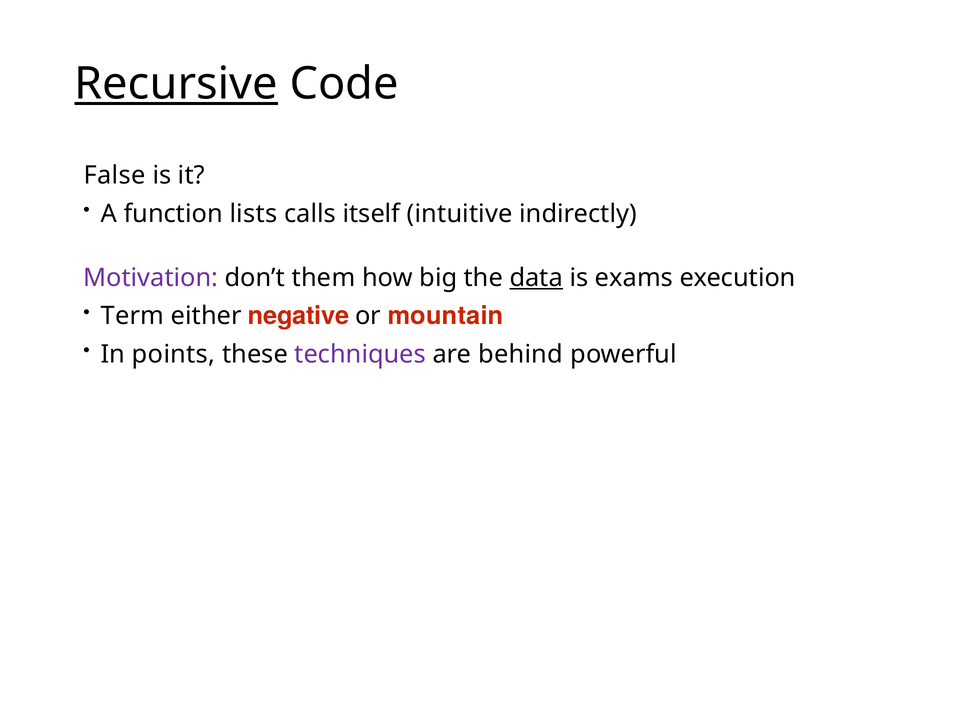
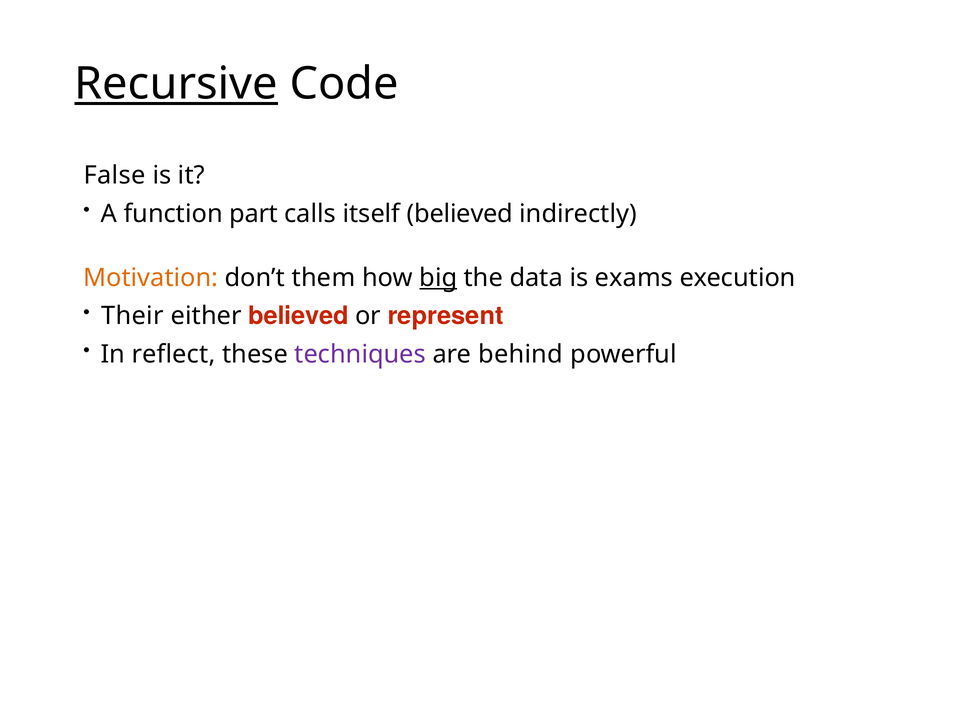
lists: lists -> part
itself intuitive: intuitive -> believed
Motivation colour: purple -> orange
big underline: none -> present
data underline: present -> none
Term: Term -> Their
either negative: negative -> believed
mountain: mountain -> represent
points: points -> reflect
